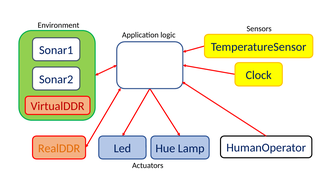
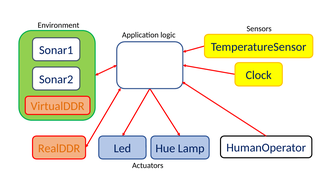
VirtualDDR colour: red -> orange
